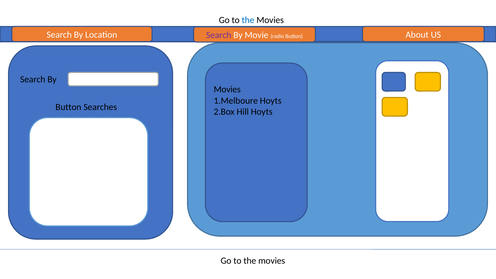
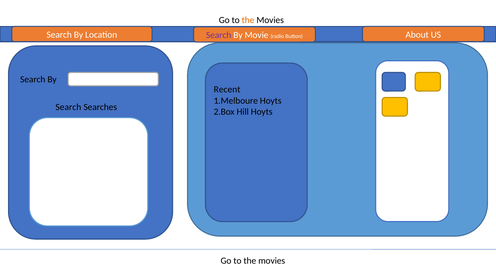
the at (248, 20) colour: blue -> orange
Movies at (227, 89): Movies -> Recent
Button at (68, 107): Button -> Search
